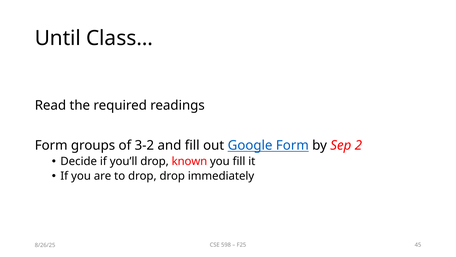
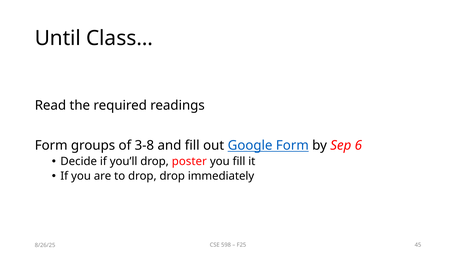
3-2: 3-2 -> 3-8
2: 2 -> 6
known: known -> poster
